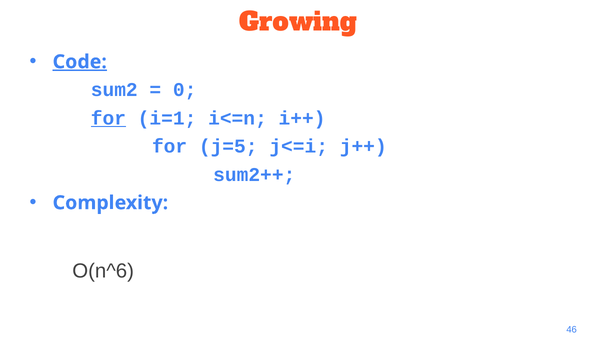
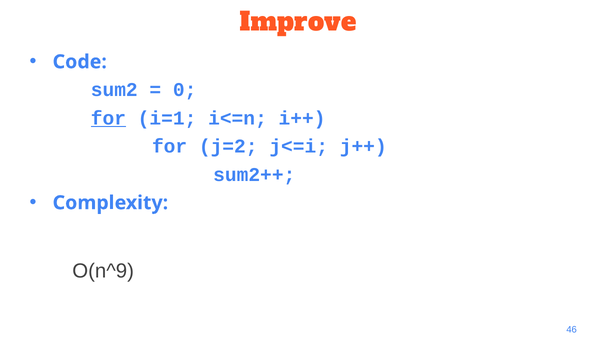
Growing: Growing -> Improve
Code underline: present -> none
j=5: j=5 -> j=2
O(n^6: O(n^6 -> O(n^9
